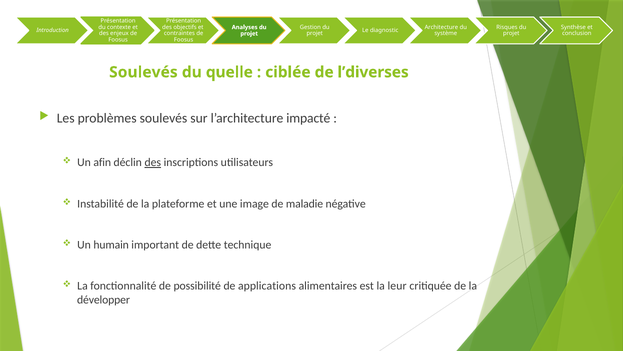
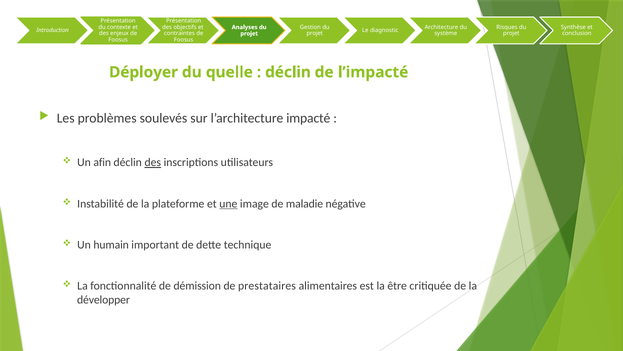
Soulevés at (143, 72): Soulevés -> Déployer
ciblée at (288, 72): ciblée -> déclin
l’diverses: l’diverses -> l’impacté
une underline: none -> present
possibilité: possibilité -> démission
applications: applications -> prestataires
leur: leur -> être
